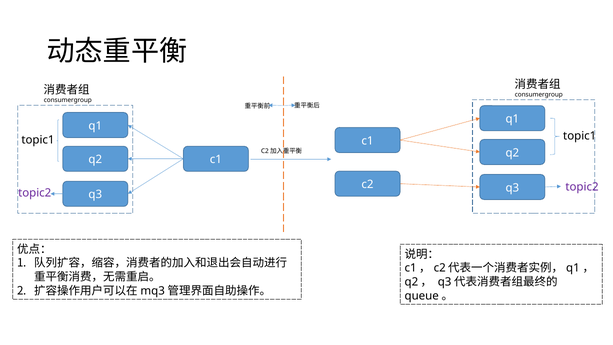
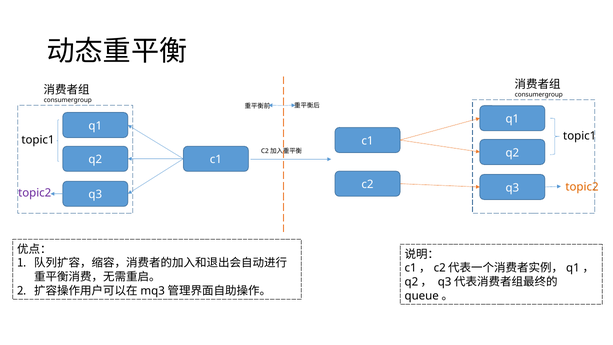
topic2 at (582, 187) colour: purple -> orange
